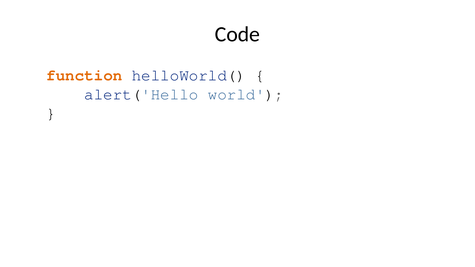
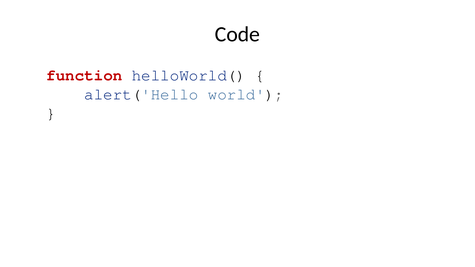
function colour: orange -> red
